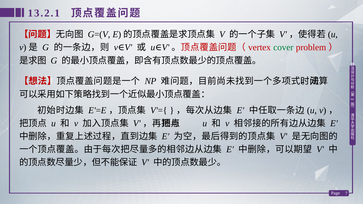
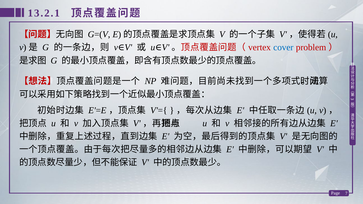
cover colour: green -> blue
